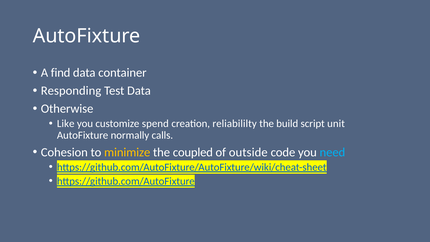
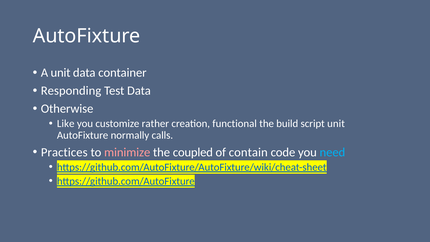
A find: find -> unit
spend: spend -> rather
reliabililty: reliabililty -> functional
Cohesion: Cohesion -> Practices
minimize colour: yellow -> pink
outside: outside -> contain
